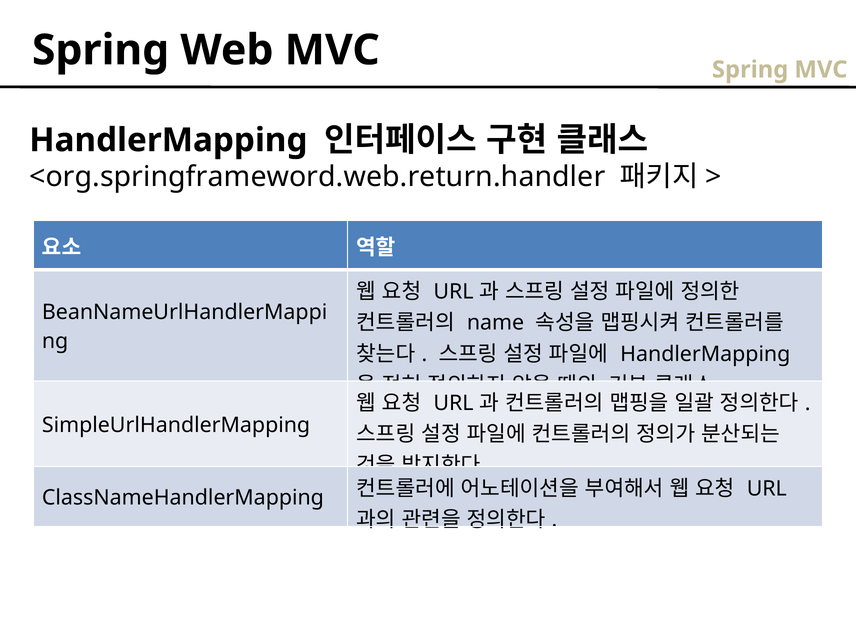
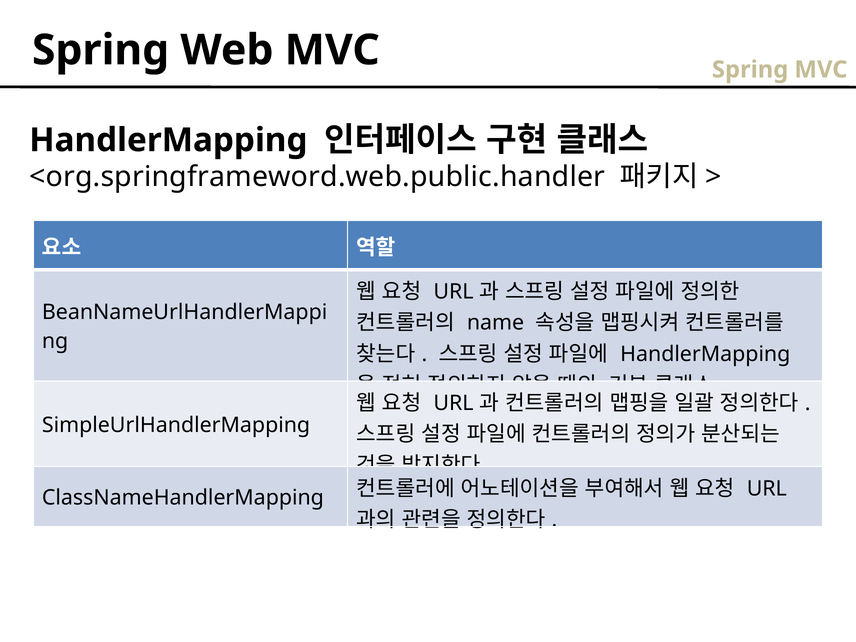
<org.springframeword.web.return.handler: <org.springframeword.web.return.handler -> <org.springframeword.web.public.handler
